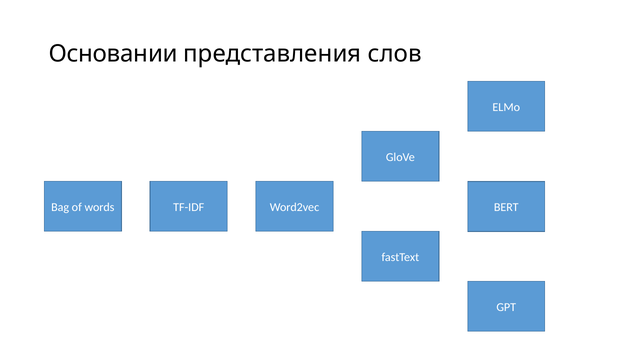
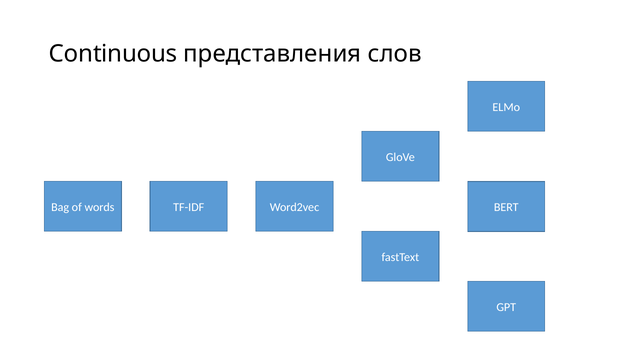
Основании: Основании -> Continuous
